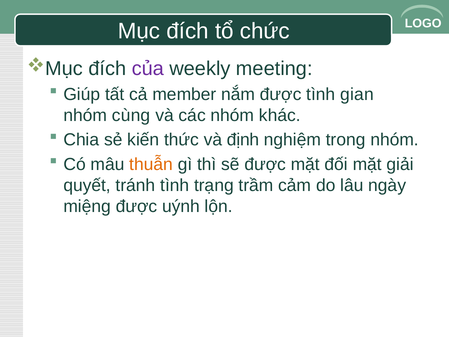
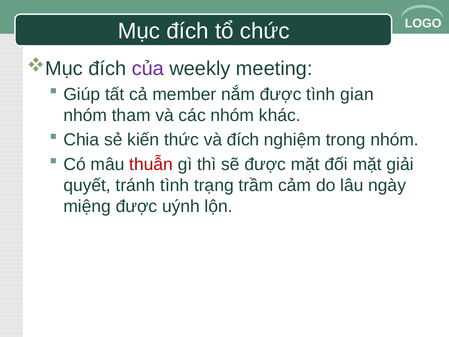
cùng: cùng -> tham
và định: định -> đích
thuẫn colour: orange -> red
